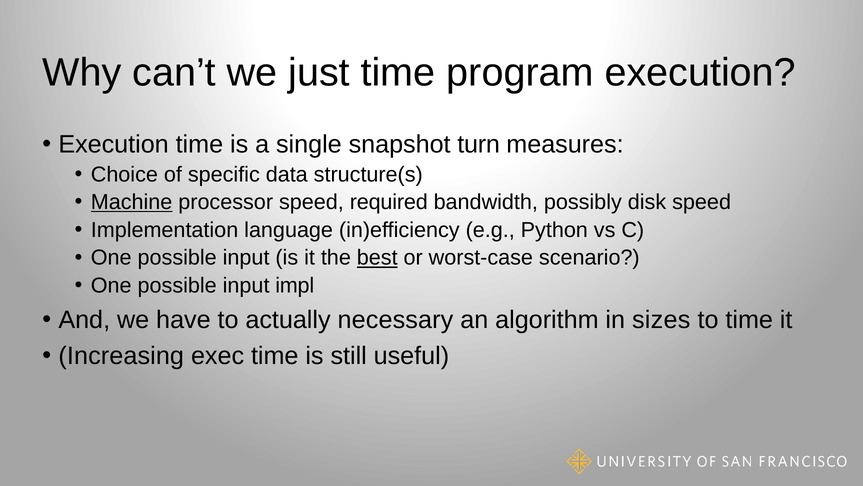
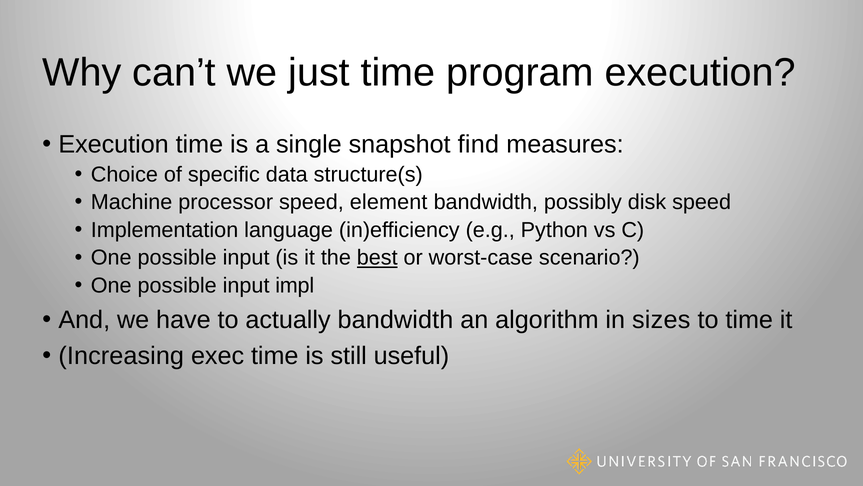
turn: turn -> find
Machine underline: present -> none
required: required -> element
actually necessary: necessary -> bandwidth
